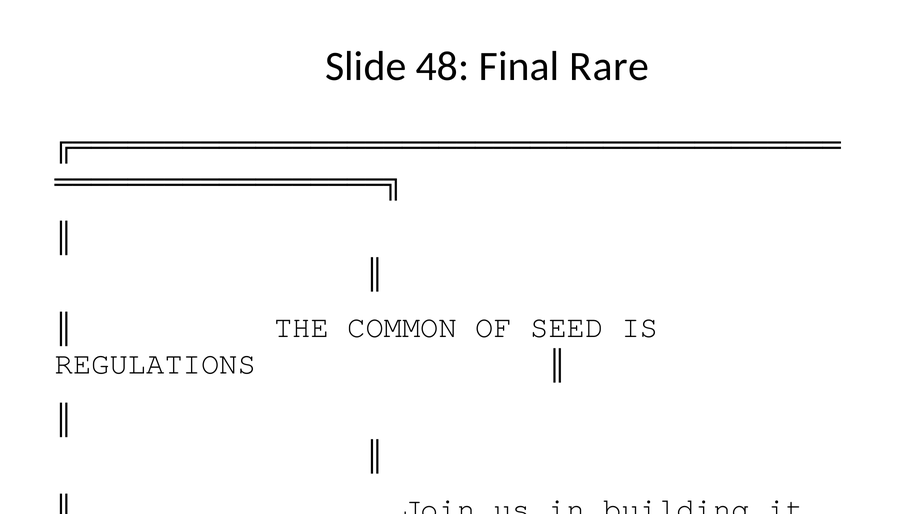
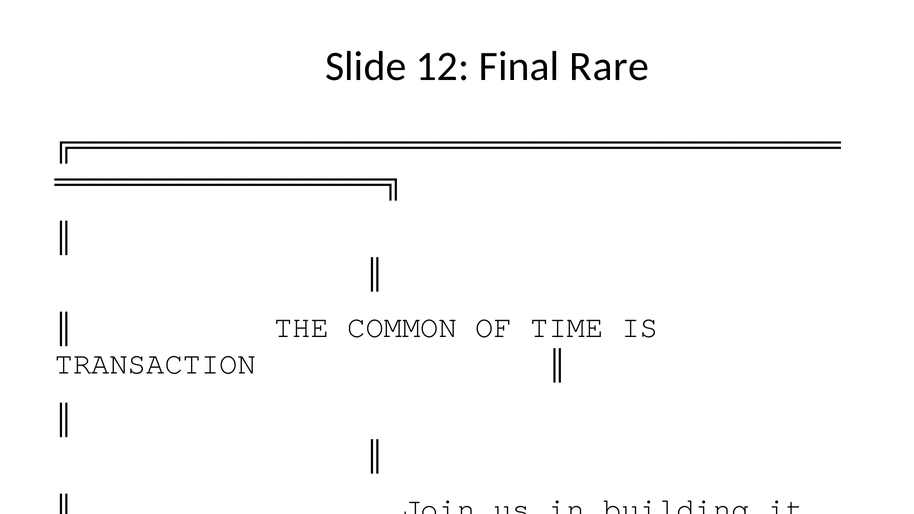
48: 48 -> 12
SEED: SEED -> TIME
REGULATIONS: REGULATIONS -> TRANSACTION
